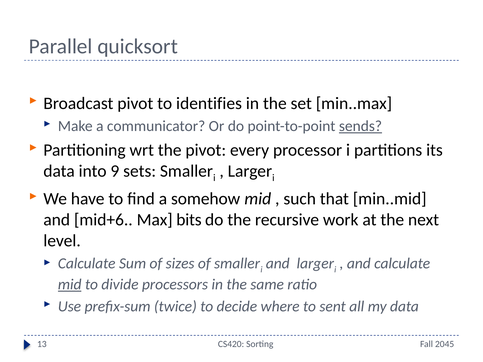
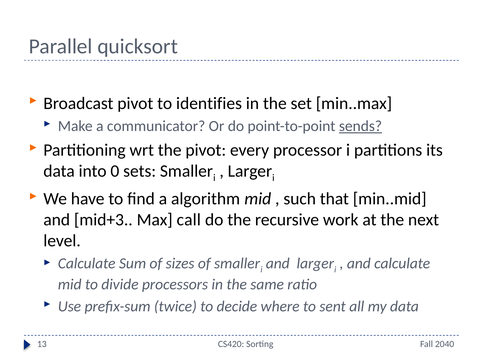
9: 9 -> 0
somehow: somehow -> algorithm
mid+6: mid+6 -> mid+3
bits: bits -> call
mid at (70, 285) underline: present -> none
2045: 2045 -> 2040
